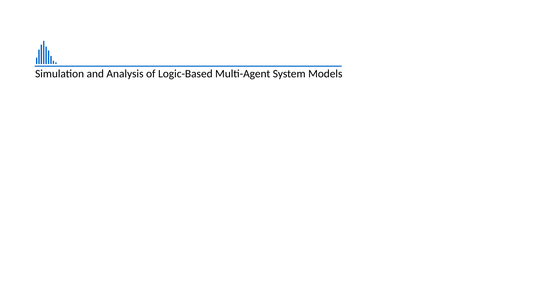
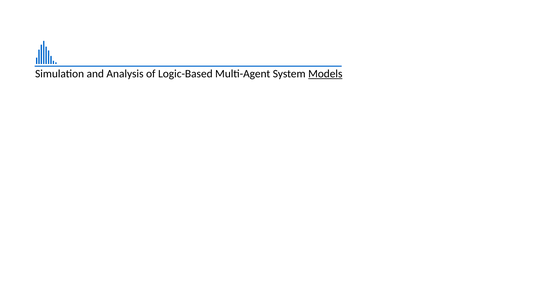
Models underline: none -> present
